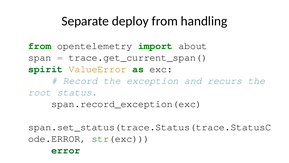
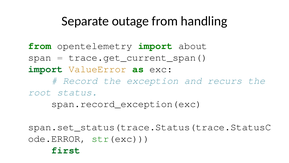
deploy: deploy -> outage
spirit at (46, 69): spirit -> import
error: error -> first
